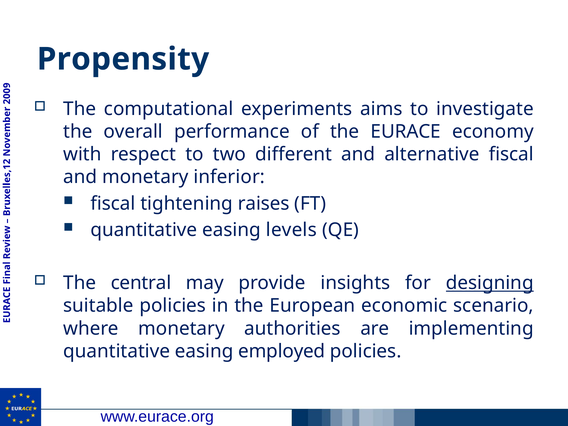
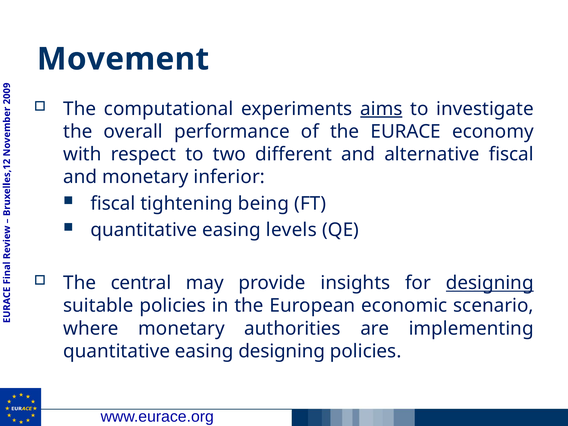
Propensity: Propensity -> Movement
aims underline: none -> present
raises: raises -> being
easing employed: employed -> designing
